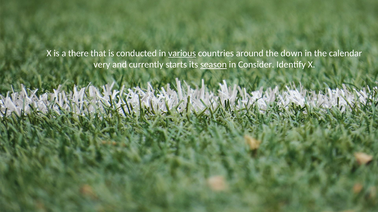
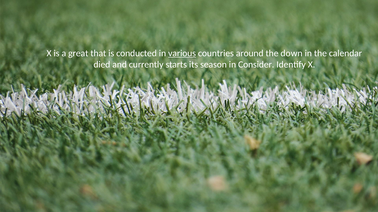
there: there -> great
very: very -> died
season underline: present -> none
